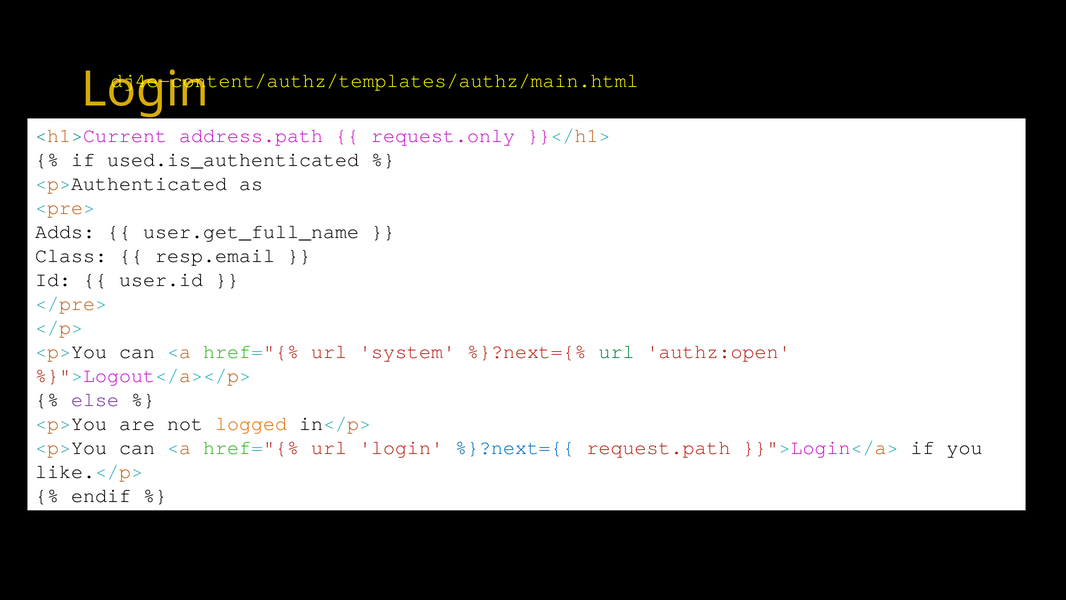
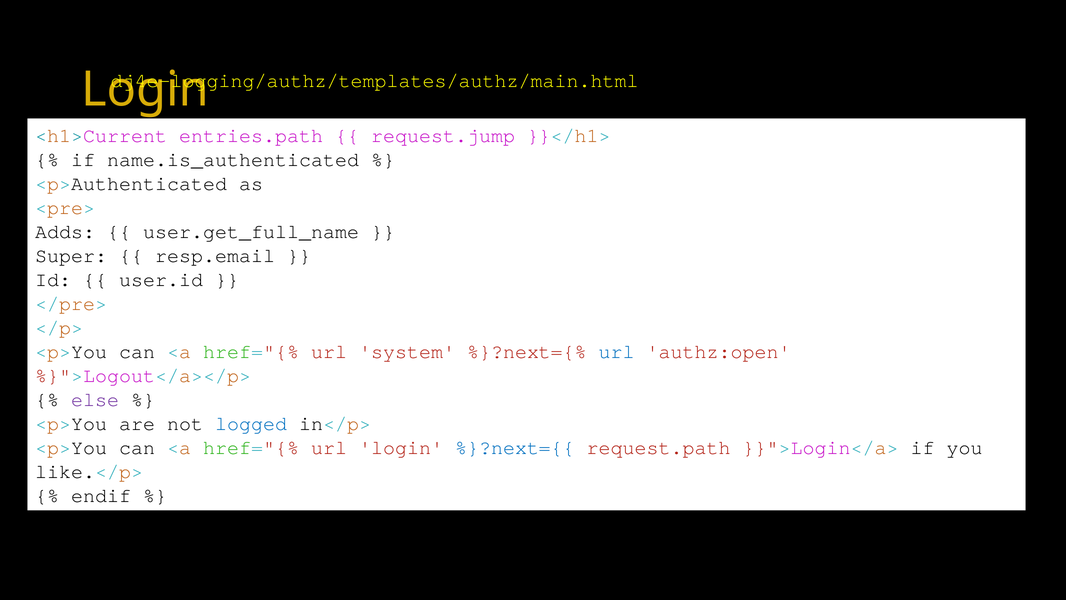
dj4e-content/authz/templates/authz/main.html: dj4e-content/authz/templates/authz/main.html -> dj4e-logging/authz/templates/authz/main.html
address.path: address.path -> entries.path
request.only: request.only -> request.jump
used.is_authenticated: used.is_authenticated -> name.is_authenticated
Class: Class -> Super
url at (617, 352) colour: green -> blue
logged colour: orange -> blue
